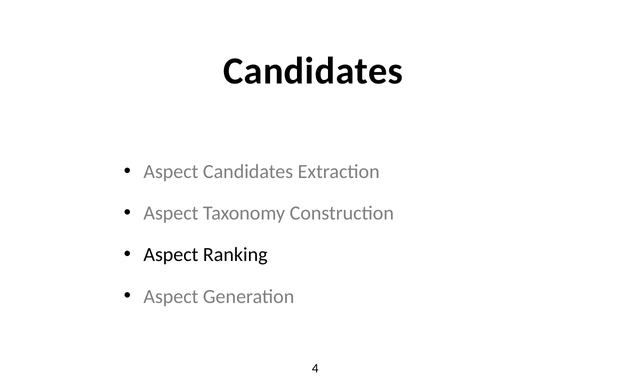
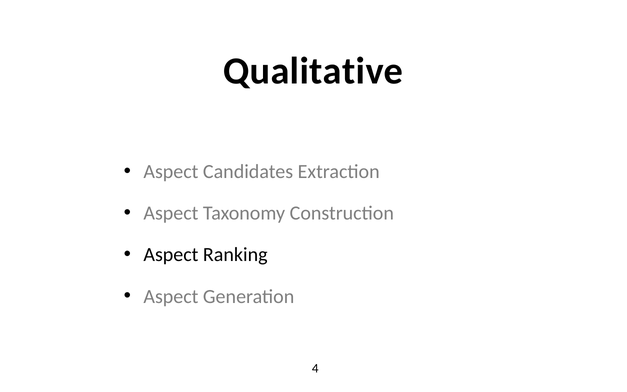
Candidates at (313, 71): Candidates -> Qualitative
